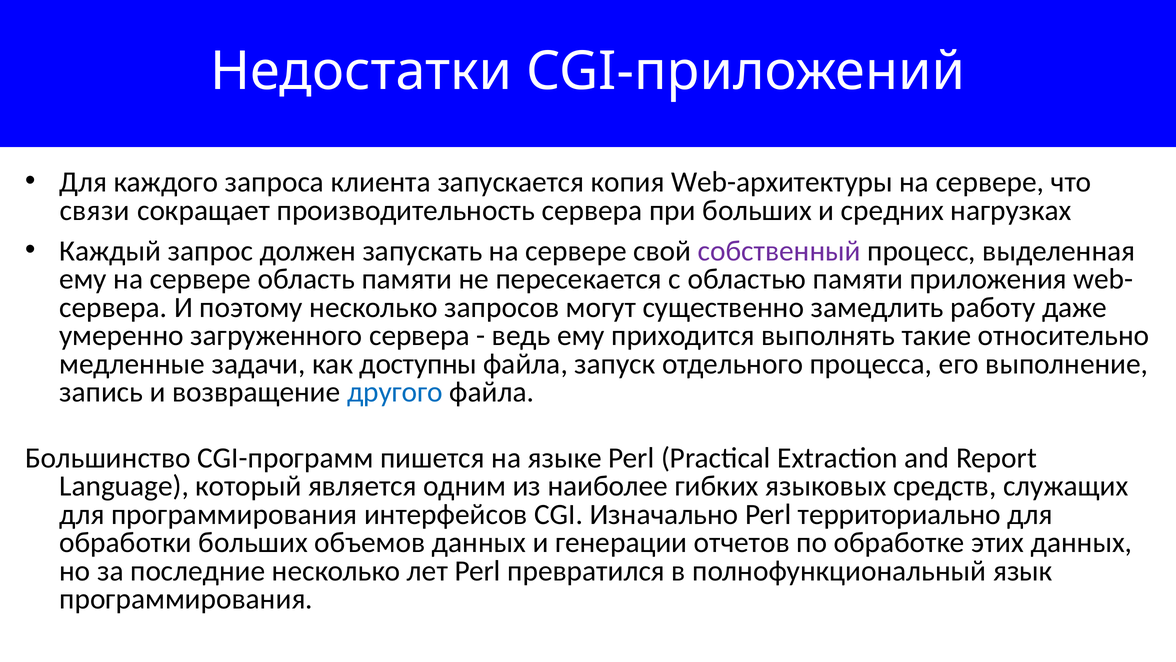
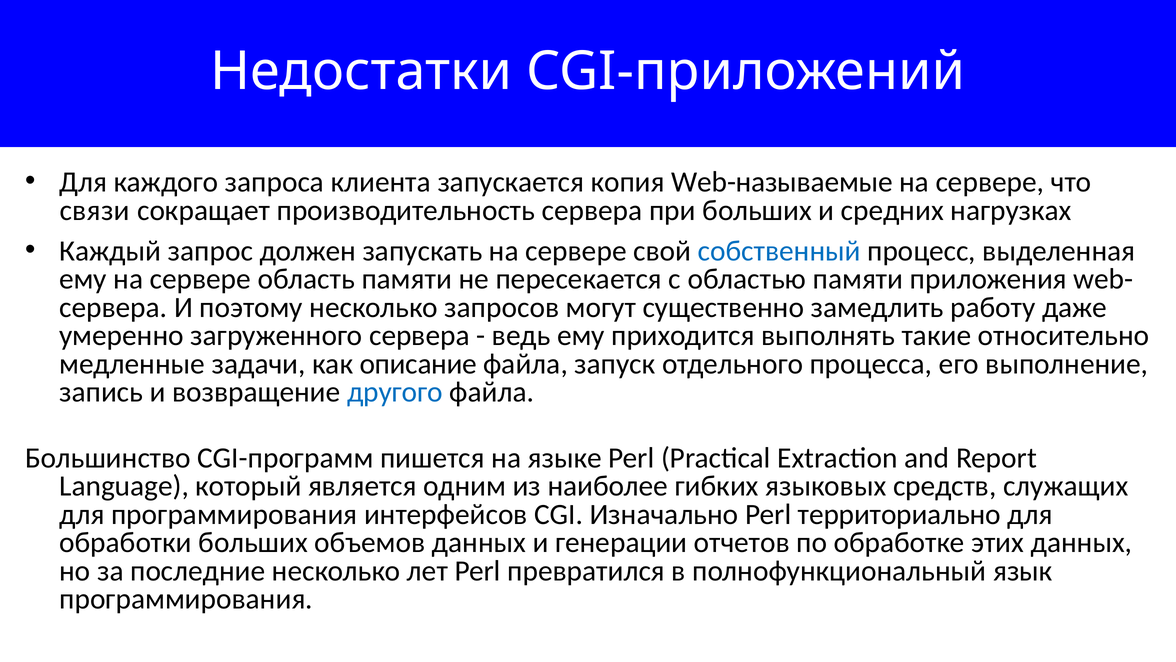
Web-архитектуры: Web-архитектуры -> Web-называемые
собственный colour: purple -> blue
доступны: доступны -> описание
